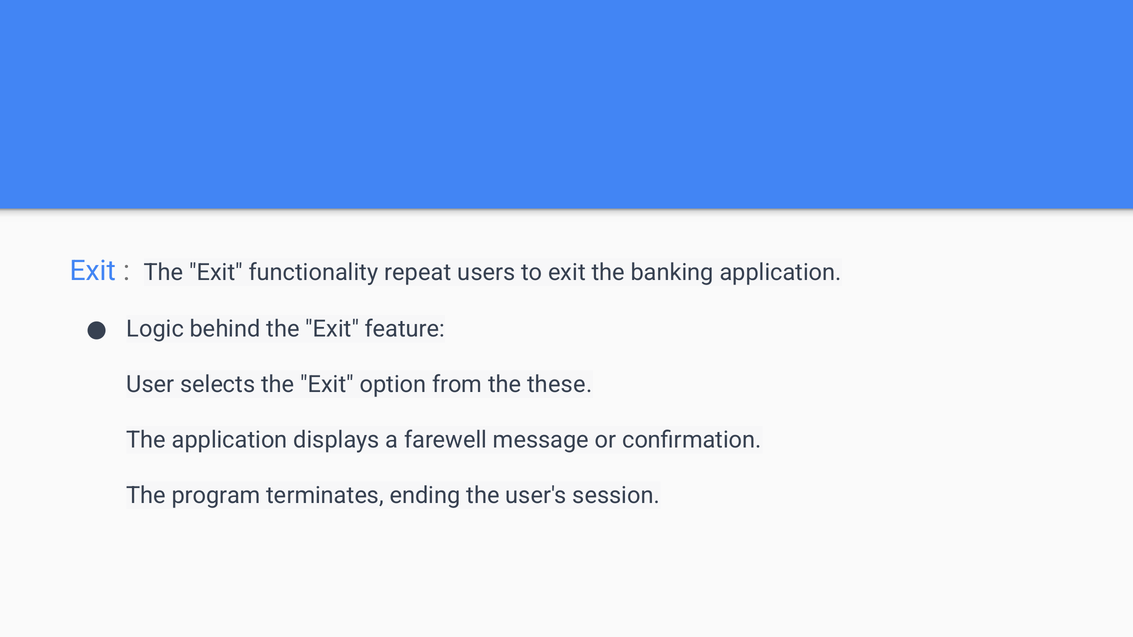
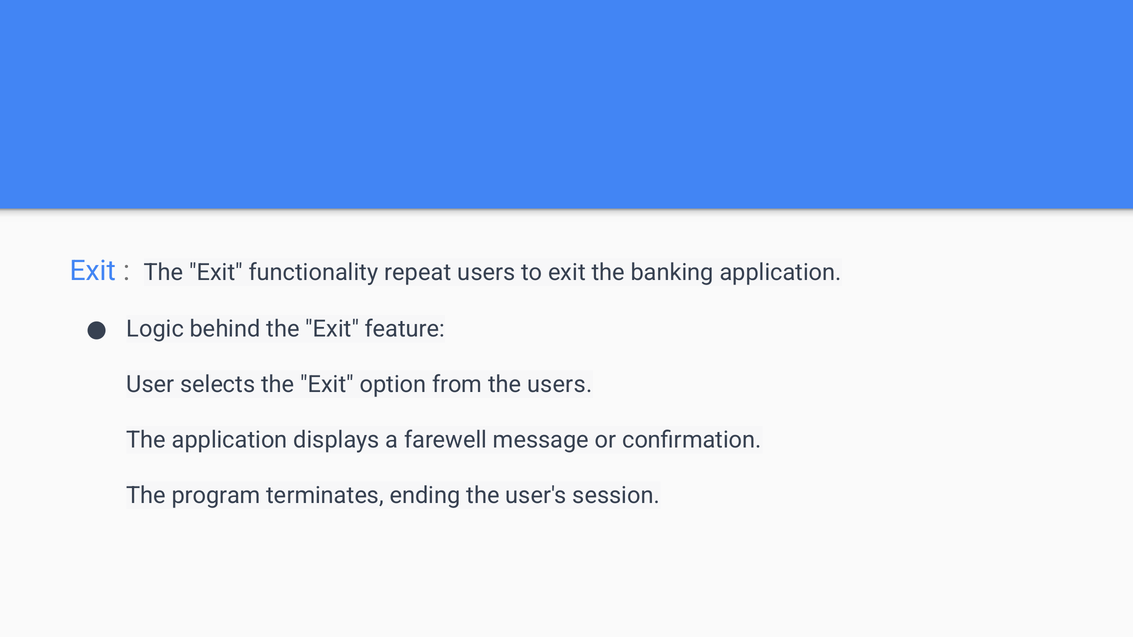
the these: these -> users
